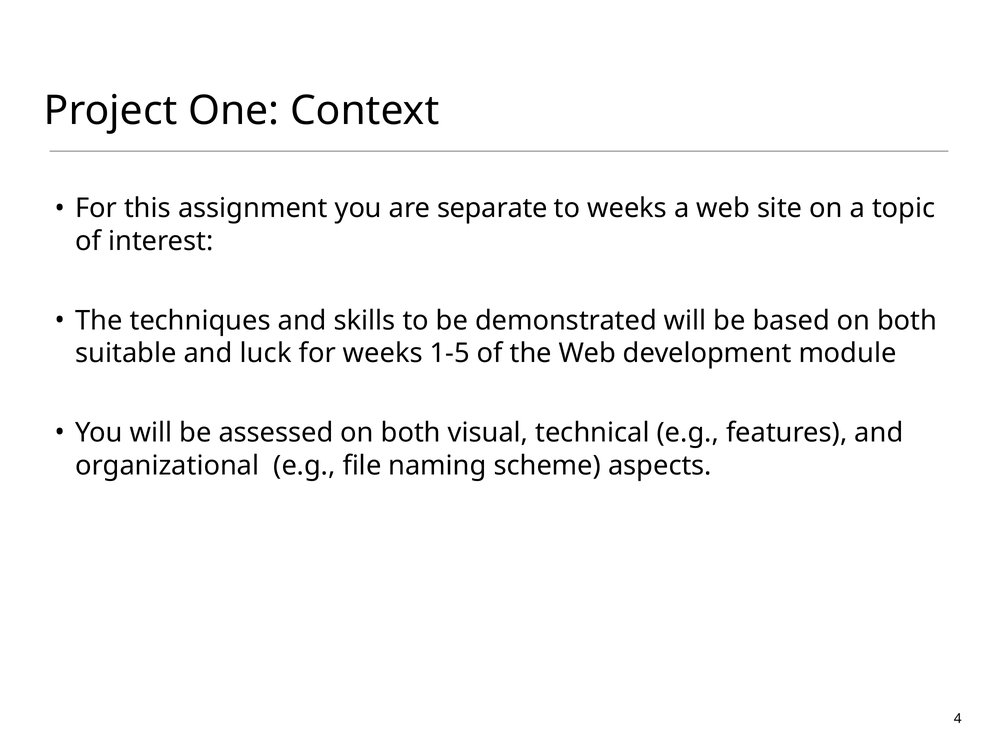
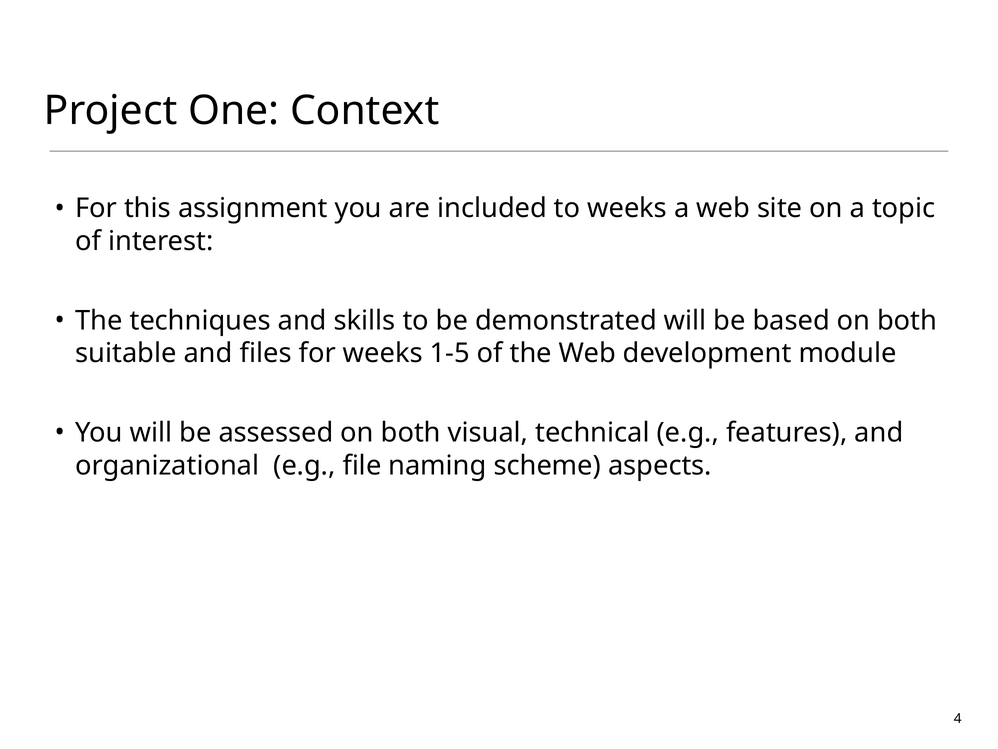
separate: separate -> included
luck: luck -> files
